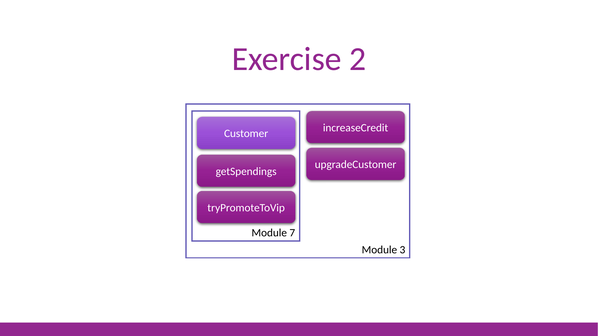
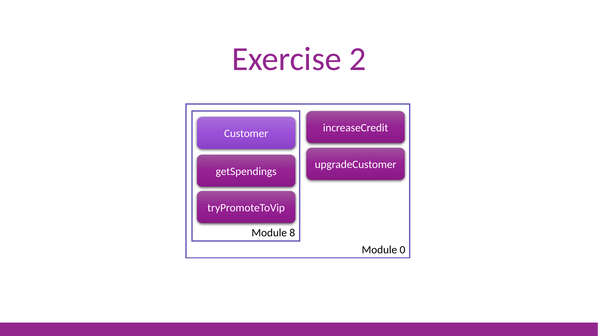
7: 7 -> 8
3: 3 -> 0
